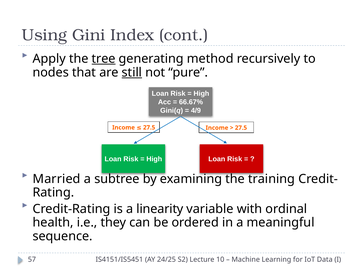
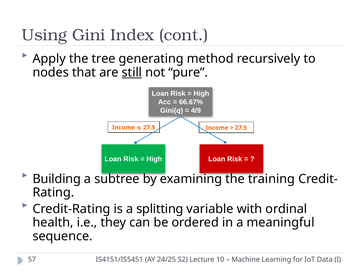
tree underline: present -> none
Married: Married -> Building
linearity: linearity -> splitting
